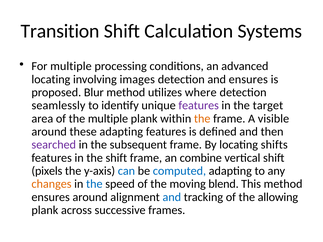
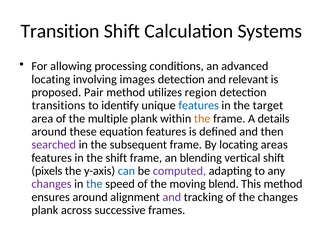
For multiple: multiple -> allowing
and ensures: ensures -> relevant
Blur: Blur -> Pair
where: where -> region
seamlessly: seamlessly -> transitions
features at (199, 106) colour: purple -> blue
visible: visible -> details
these adapting: adapting -> equation
shifts: shifts -> areas
combine: combine -> blending
computed colour: blue -> purple
changes at (52, 184) colour: orange -> purple
and at (172, 197) colour: blue -> purple
the allowing: allowing -> changes
